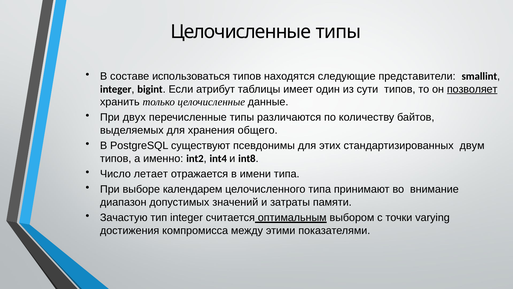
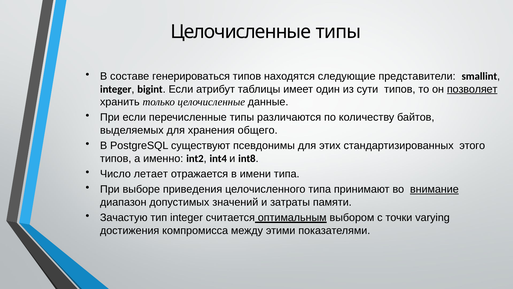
использоваться: использоваться -> генерироваться
При двух: двух -> если
двум: двум -> этого
календарем: календарем -> приведения
внимание underline: none -> present
